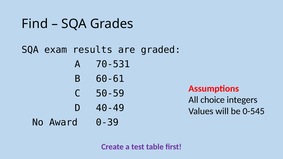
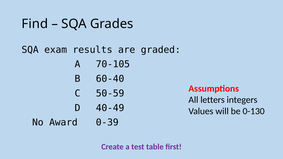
70-531: 70-531 -> 70-105
60-61: 60-61 -> 60-40
choice: choice -> letters
0-545: 0-545 -> 0-130
